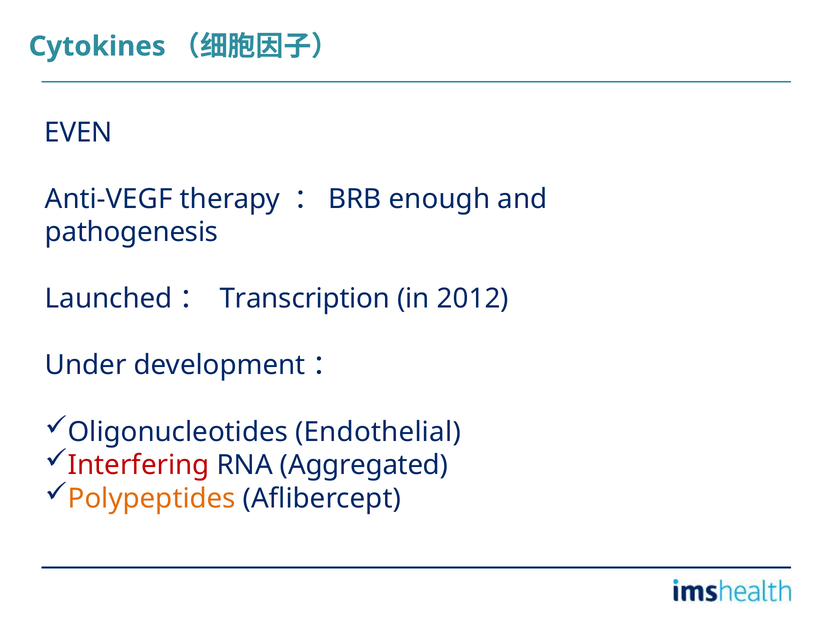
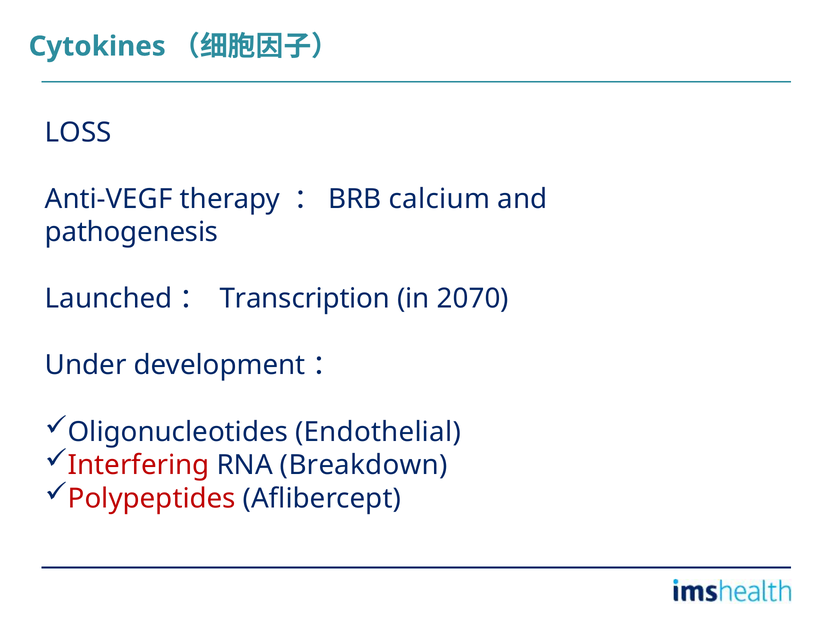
EVEN: EVEN -> LOSS
enough: enough -> calcium
2012: 2012 -> 2070
Aggregated: Aggregated -> Breakdown
Polypeptides colour: orange -> red
